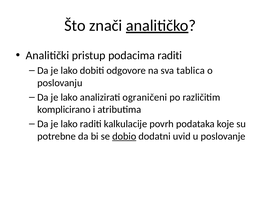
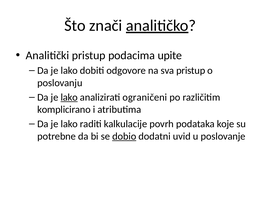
podacima raditi: raditi -> upite
sva tablica: tablica -> pristup
lako at (69, 97) underline: none -> present
